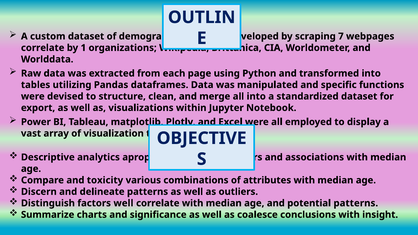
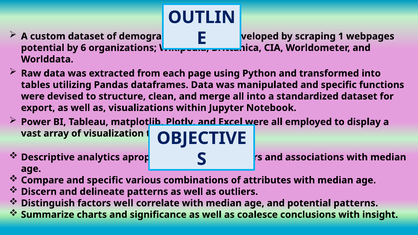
7: 7 -> 1
correlate at (43, 48): correlate -> potential
1: 1 -> 6
Compare and toxicity: toxicity -> specific
